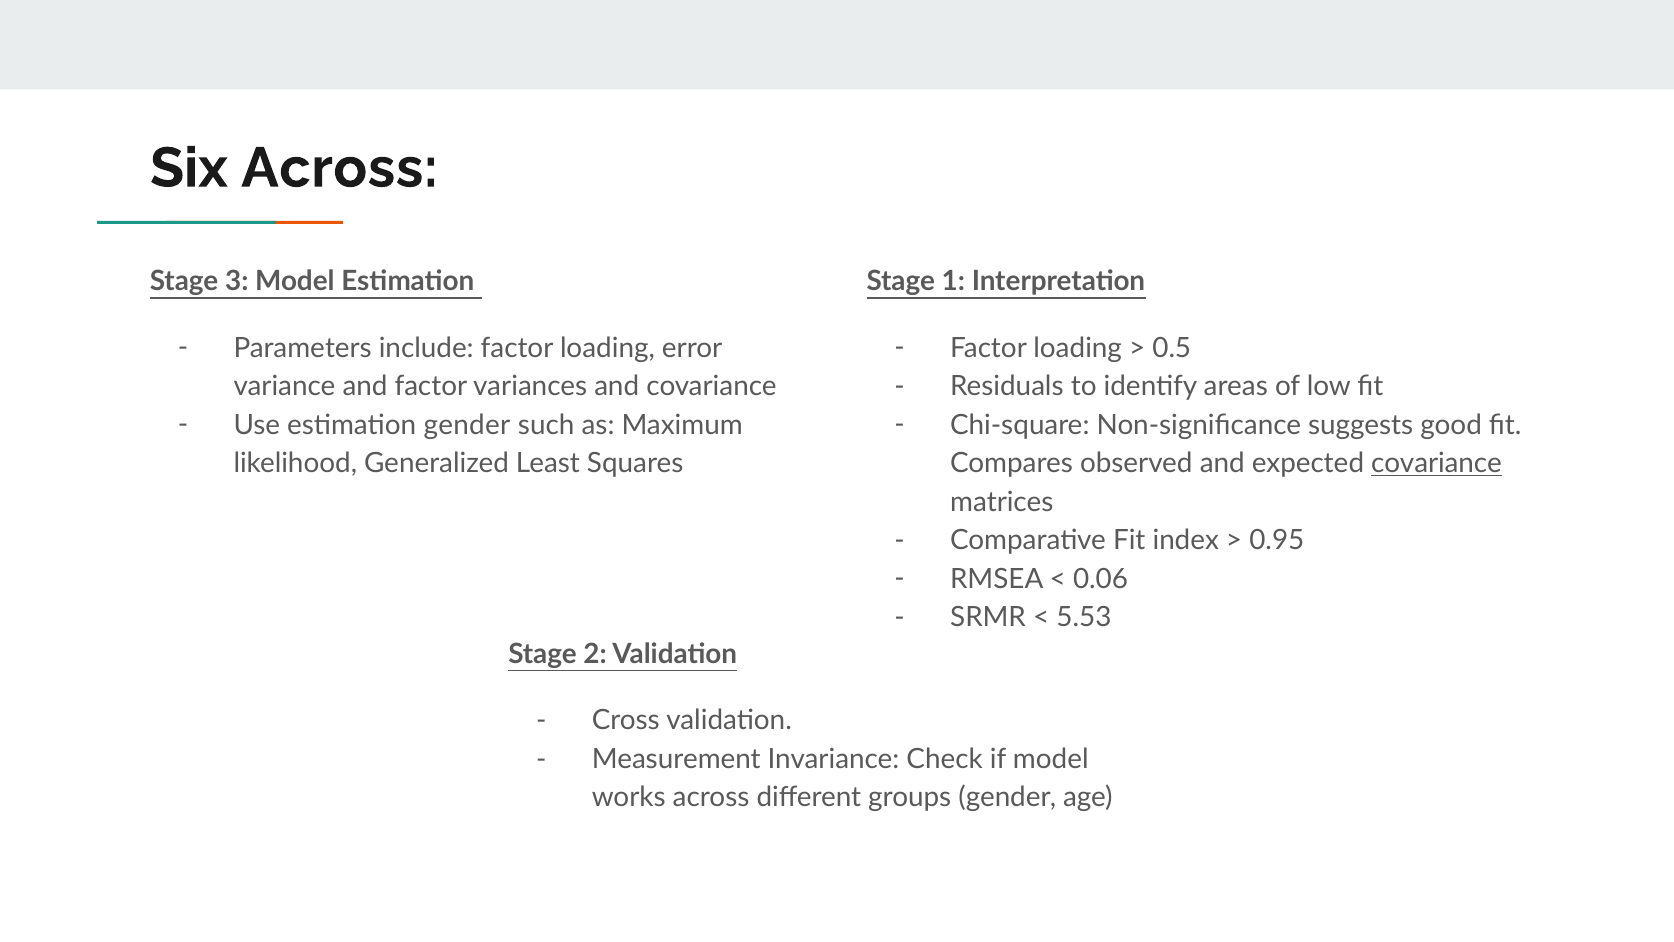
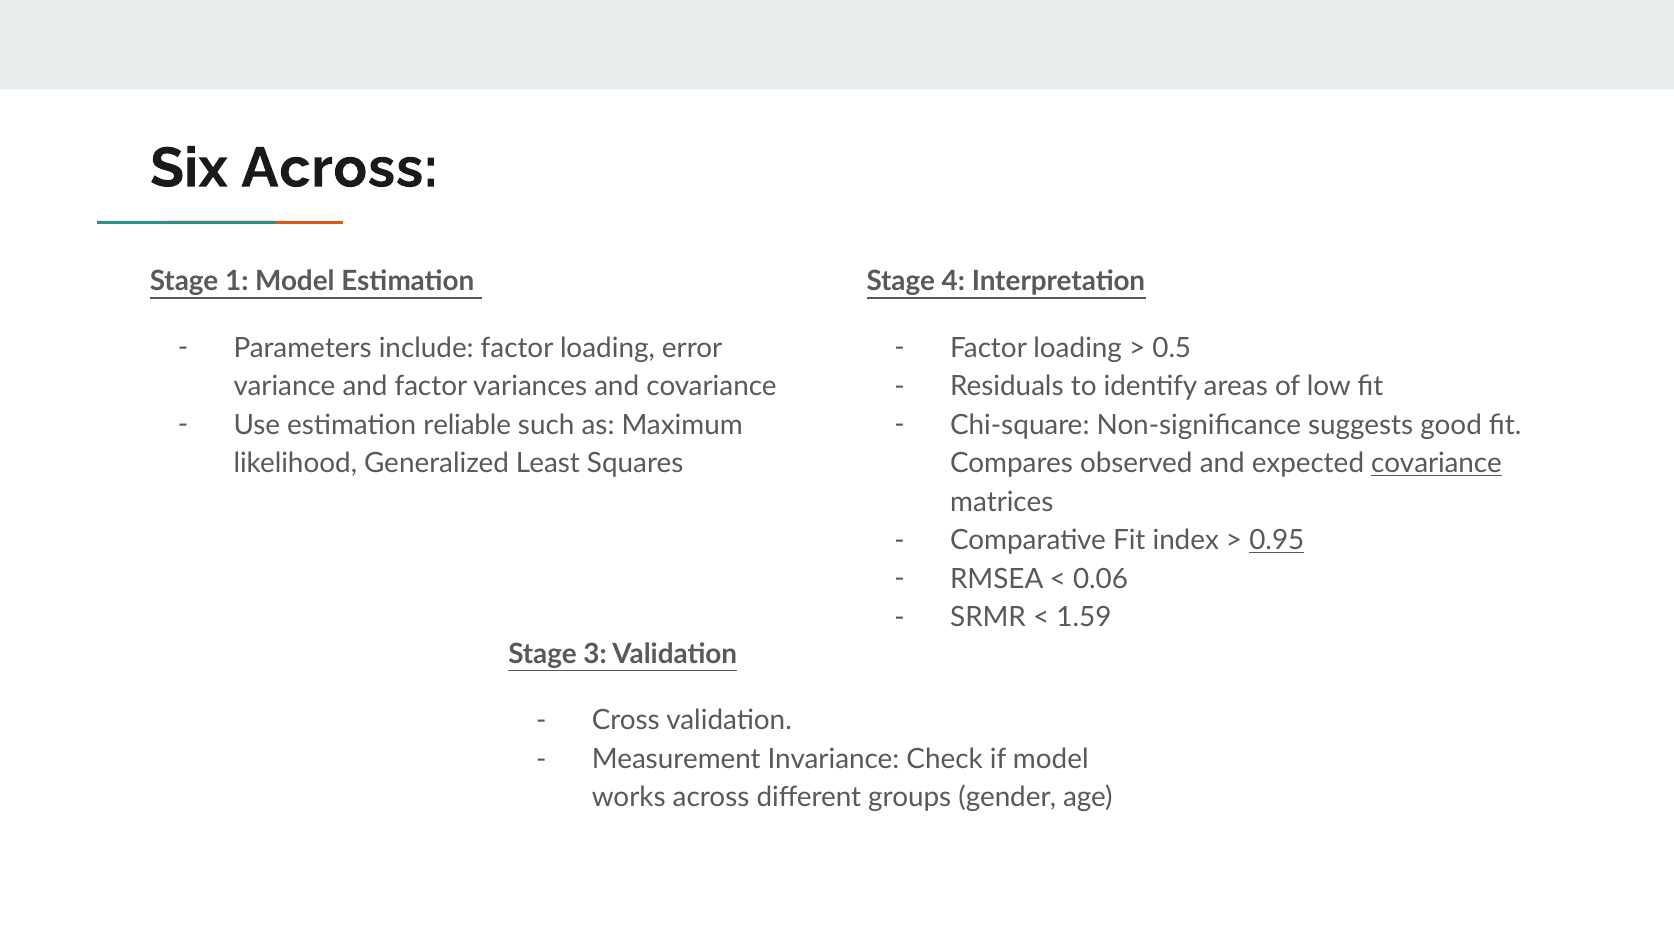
3: 3 -> 1
1: 1 -> 4
estimation gender: gender -> reliable
0.95 underline: none -> present
5.53: 5.53 -> 1.59
2: 2 -> 3
